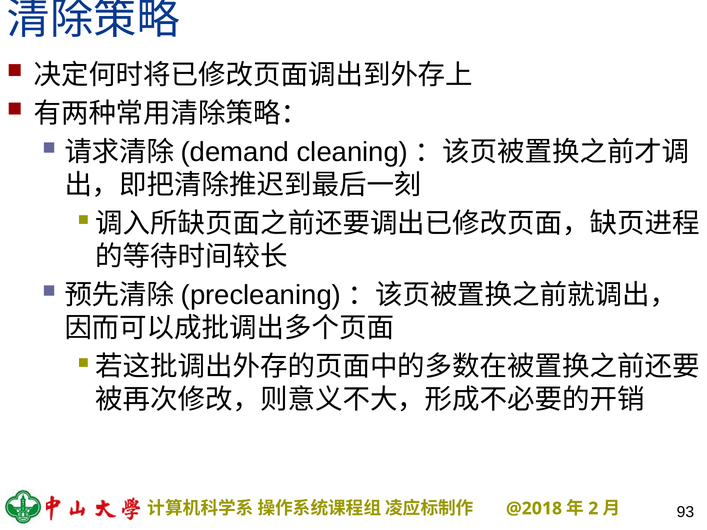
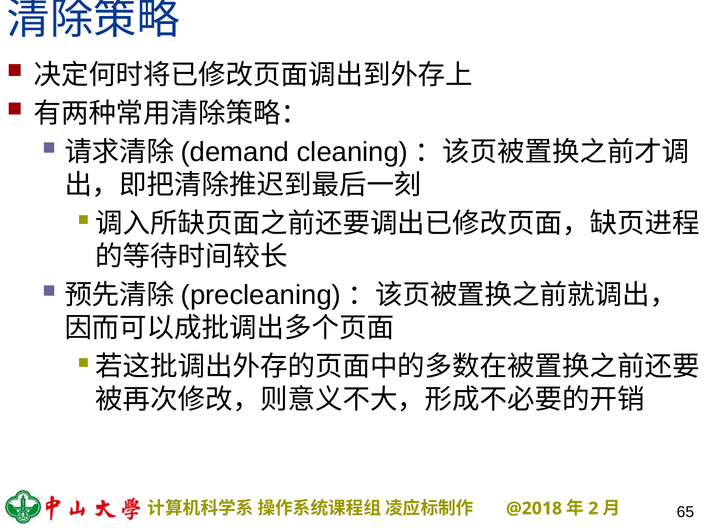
93: 93 -> 65
